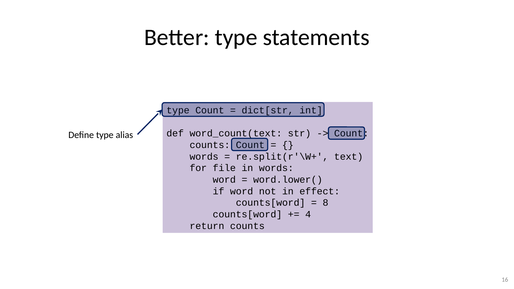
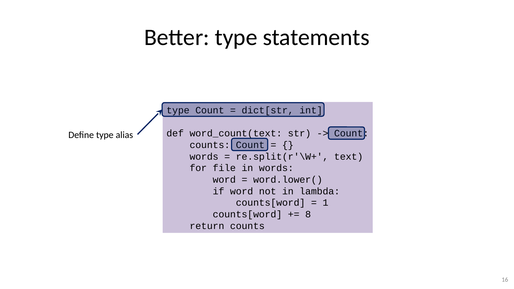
effect: effect -> lambda
8: 8 -> 1
4: 4 -> 8
